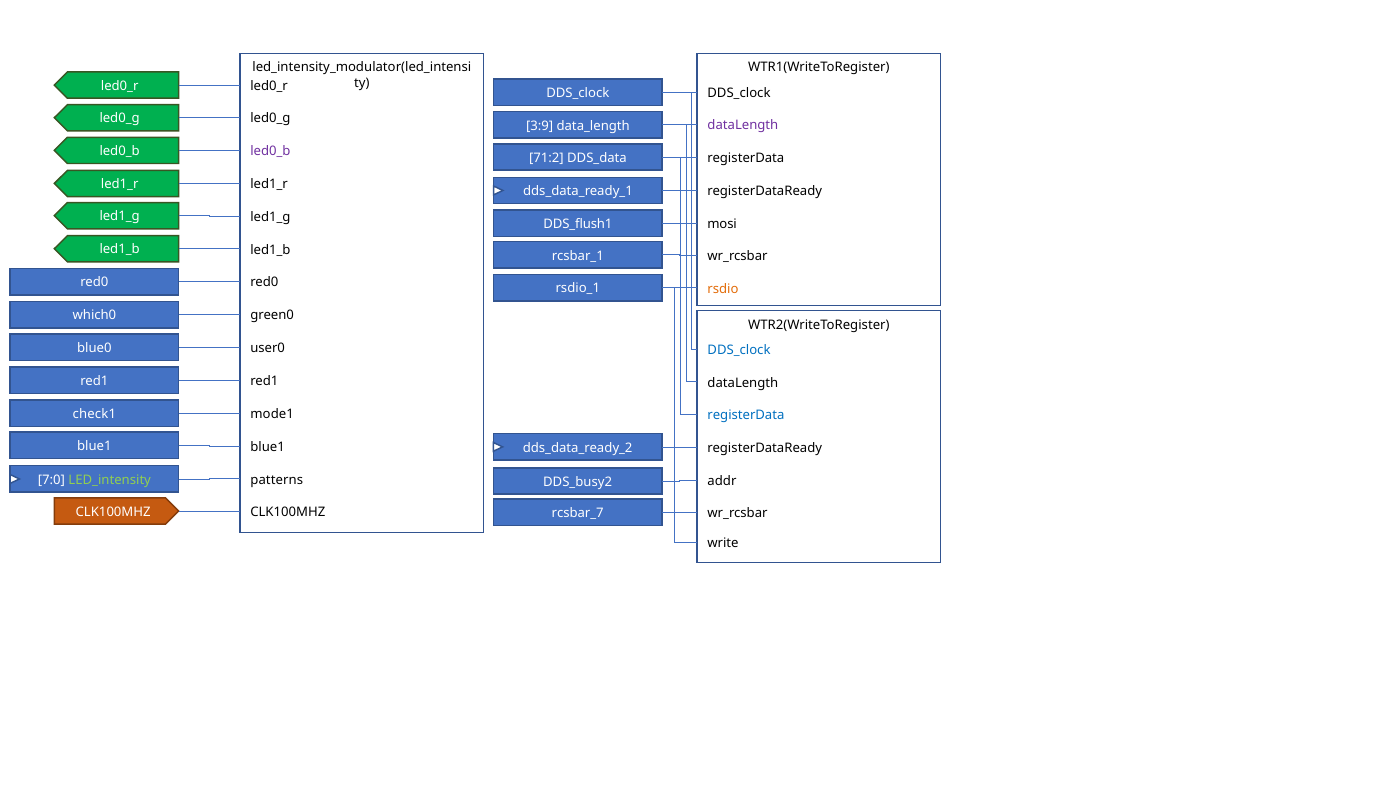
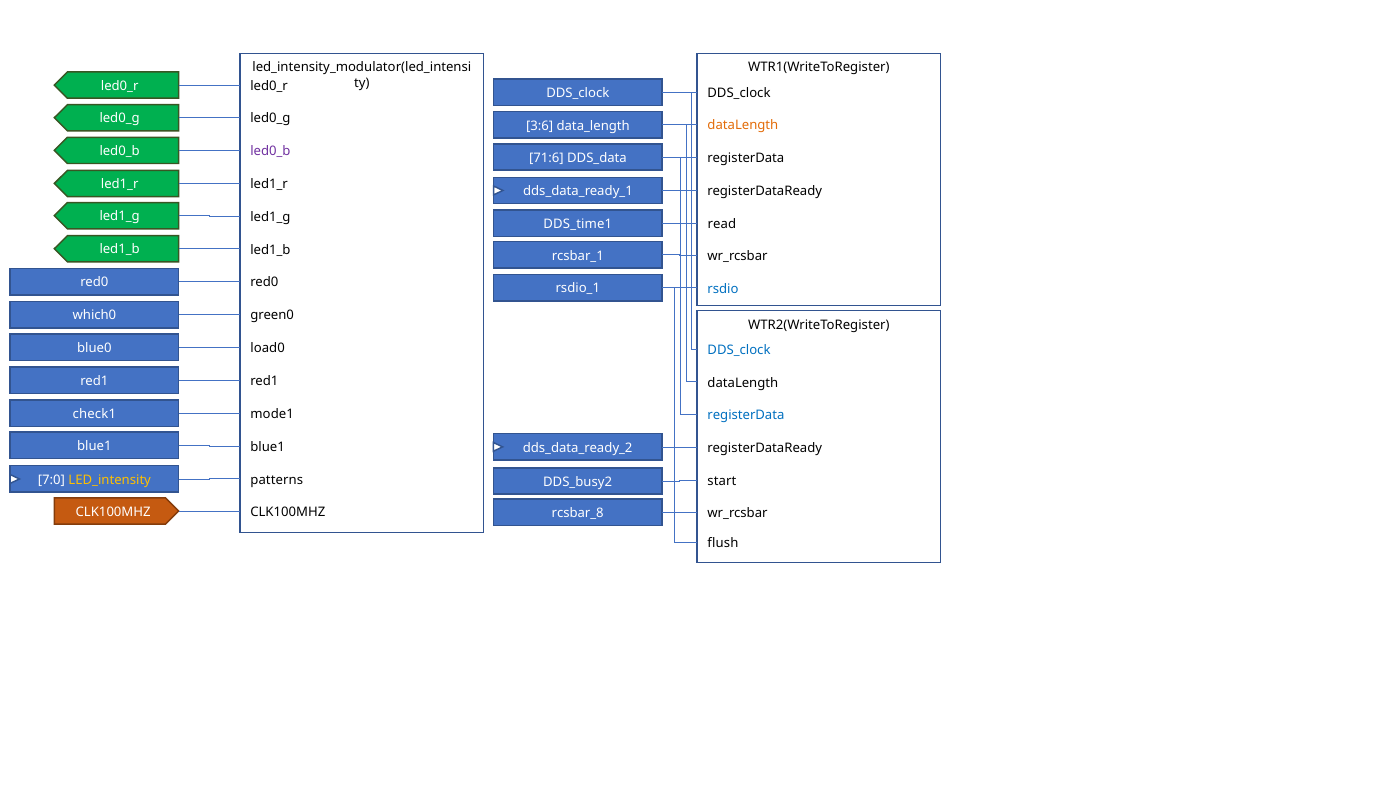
dataLength at (743, 126) colour: purple -> orange
3:9: 3:9 -> 3:6
71:2: 71:2 -> 71:6
DDS_flush1: DDS_flush1 -> DDS_time1
mosi: mosi -> read
rsdio colour: orange -> blue
user0: user0 -> load0
LED_intensity colour: light green -> yellow
addr: addr -> start
rcsbar_7: rcsbar_7 -> rcsbar_8
write: write -> flush
